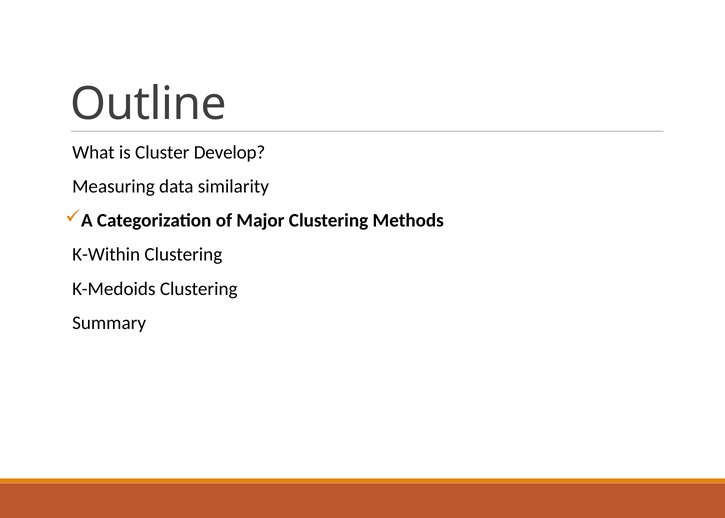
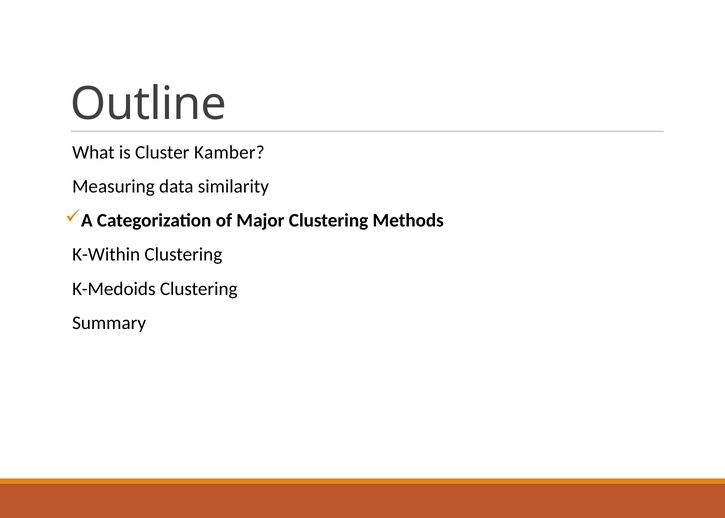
Develop: Develop -> Kamber
